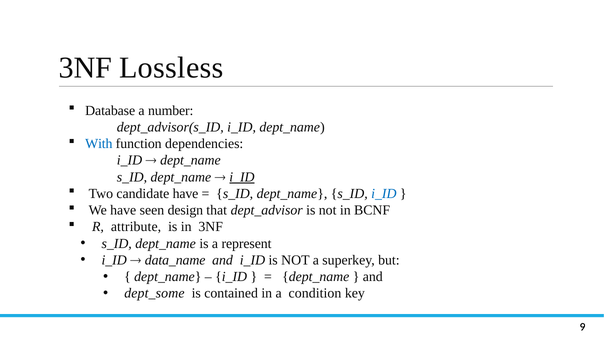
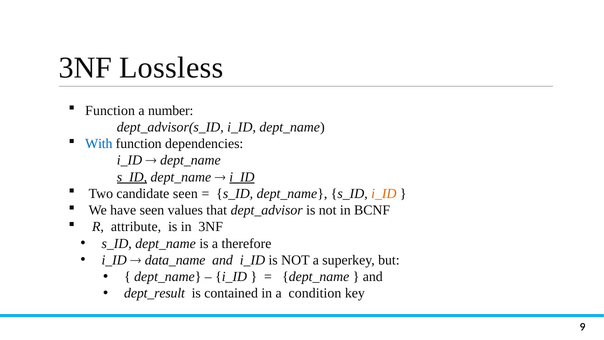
Database at (110, 110): Database -> Function
s_ID at (132, 177) underline: none -> present
candidate have: have -> seen
i_ID at (384, 193) colour: blue -> orange
design: design -> values
represent: represent -> therefore
dept_some: dept_some -> dept_result
